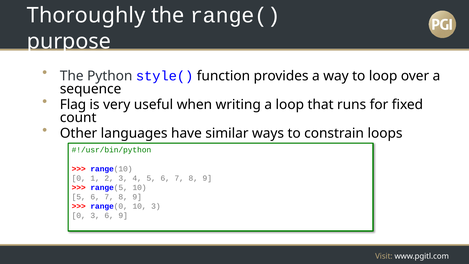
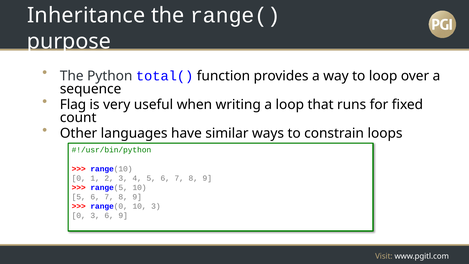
Thoroughly: Thoroughly -> Inheritance
style(: style( -> total(
